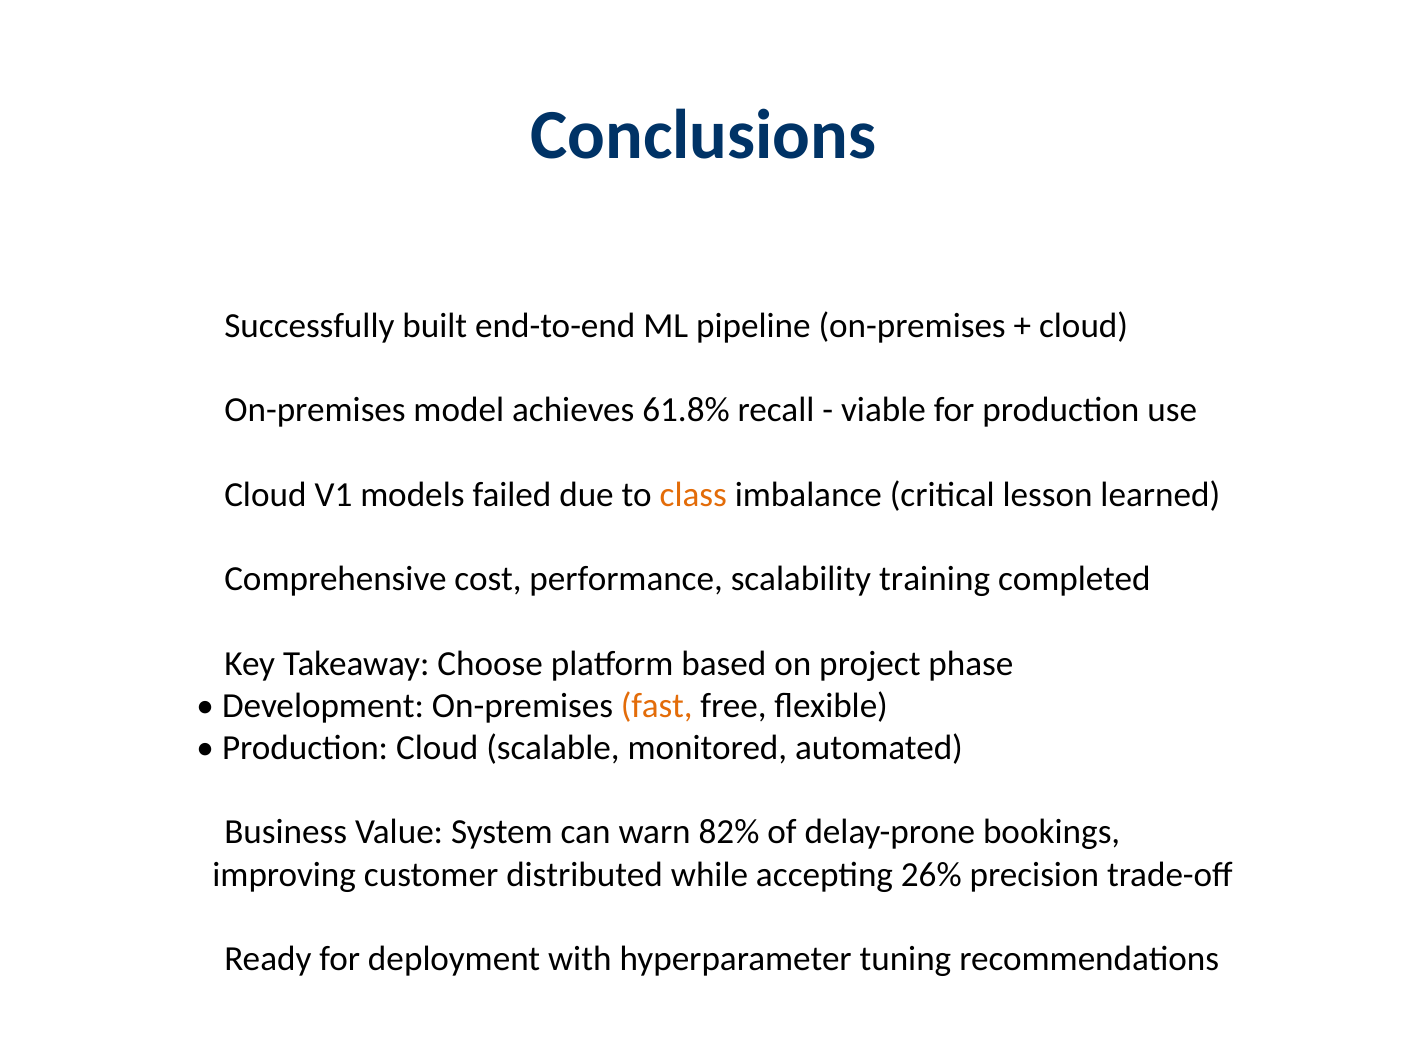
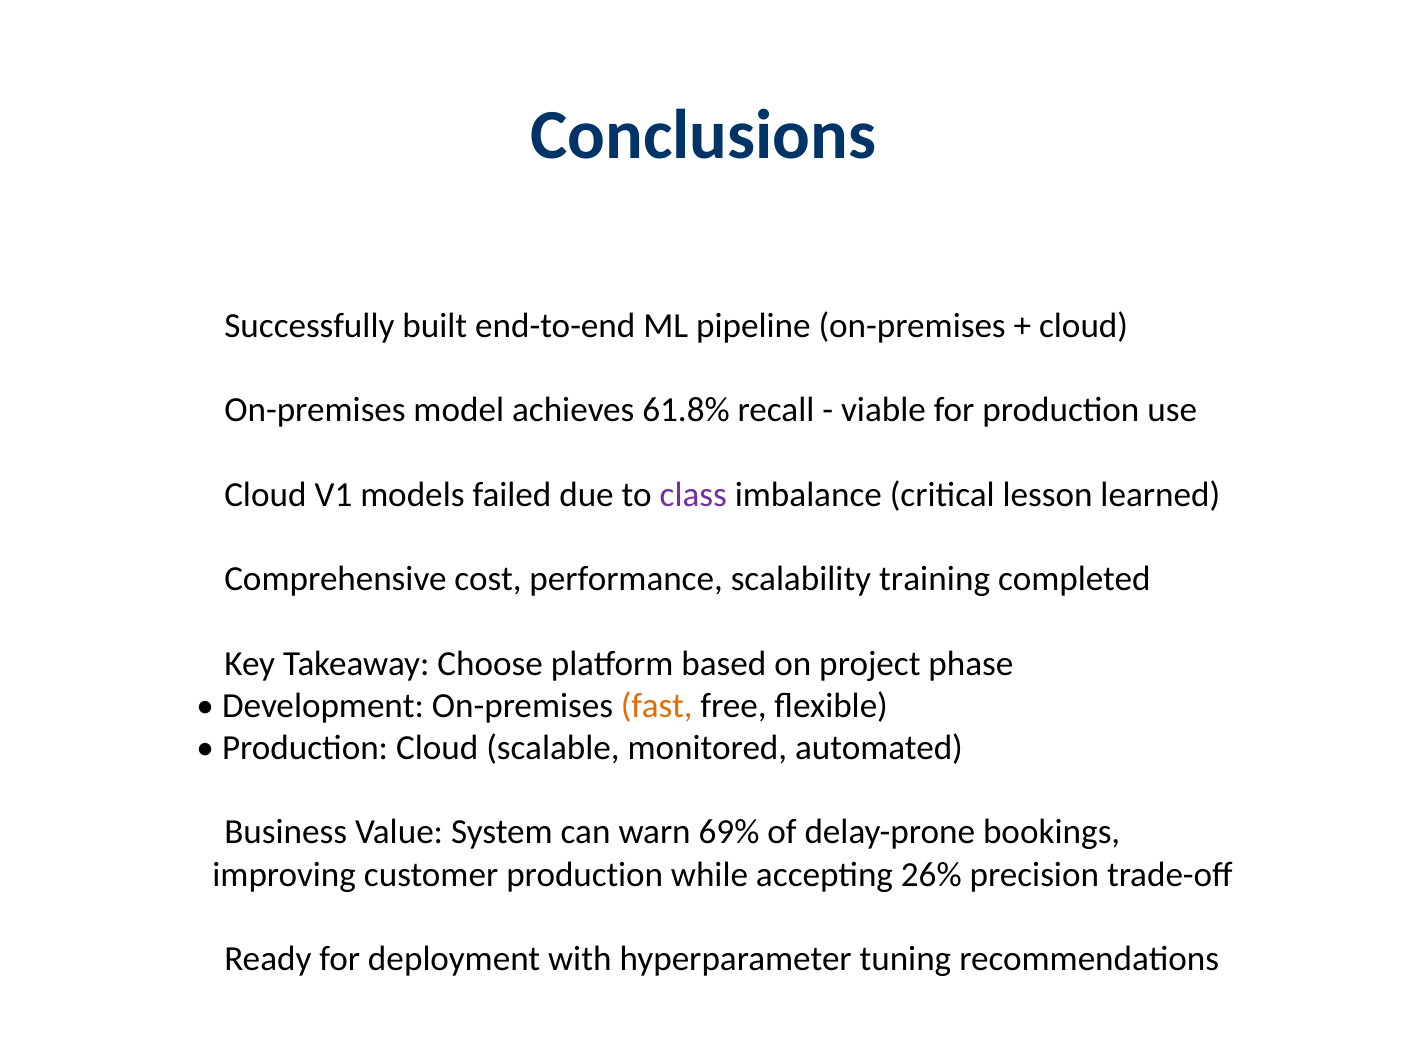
class colour: orange -> purple
82%: 82% -> 69%
customer distributed: distributed -> production
